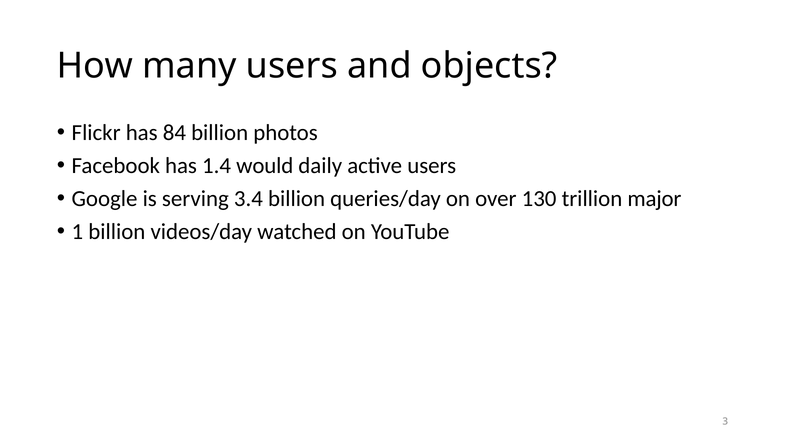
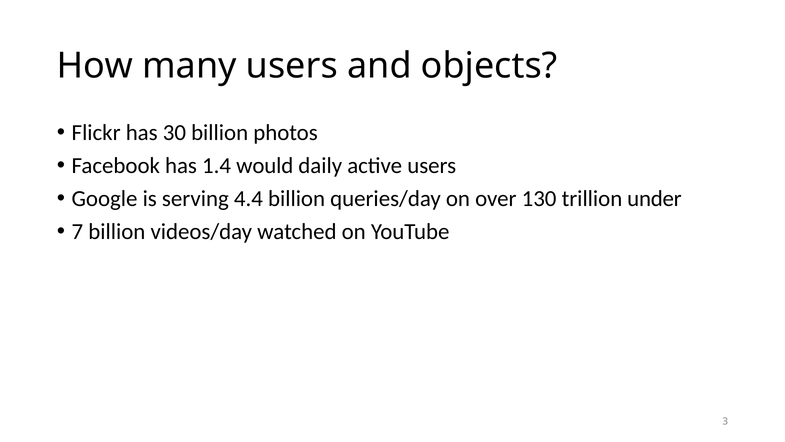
84: 84 -> 30
3.4: 3.4 -> 4.4
major: major -> under
1: 1 -> 7
